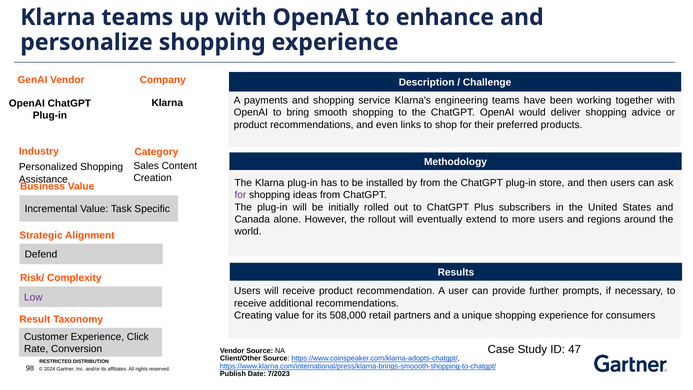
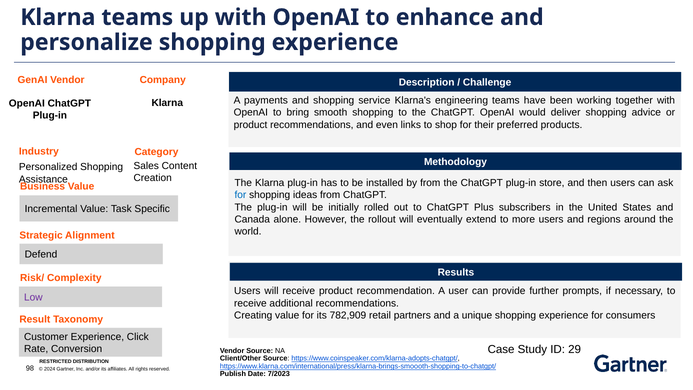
for at (240, 195) colour: purple -> blue
508,000: 508,000 -> 782,909
47: 47 -> 29
